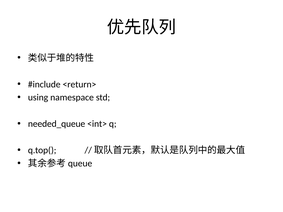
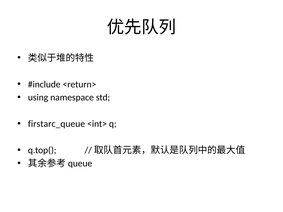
needed_queue: needed_queue -> firstarc_queue
